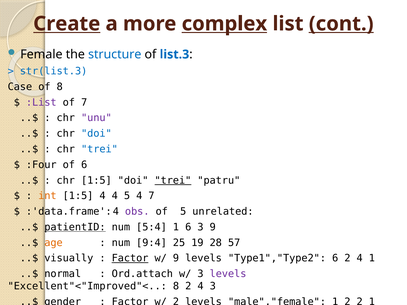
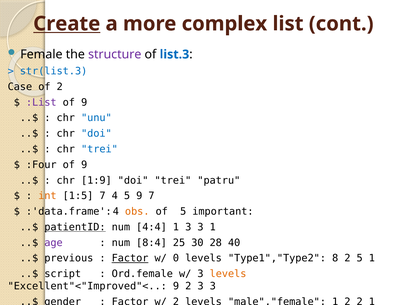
complex underline: present -> none
cont underline: present -> none
structure colour: blue -> purple
of 8: 8 -> 2
7 at (84, 102): 7 -> 9
unu colour: purple -> blue
6 at (84, 165): 6 -> 9
chr 1:5: 1:5 -> 1:9
trei at (173, 180) underline: present -> none
1:5 4: 4 -> 7
5 4: 4 -> 9
obs colour: purple -> orange
unrelated: unrelated -> important
5:4: 5:4 -> 4:4
1 6: 6 -> 3
3 9: 9 -> 1
age colour: orange -> purple
9:4: 9:4 -> 8:4
19: 19 -> 30
57: 57 -> 40
visually: visually -> previous
w/ 9: 9 -> 0
Type1","Type2 6: 6 -> 8
4 at (360, 259): 4 -> 5
normal: normal -> script
Ord.attach: Ord.attach -> Ord.female
levels at (228, 274) colour: purple -> orange
Excellent"<"Improved"< 8: 8 -> 9
4 at (200, 286): 4 -> 3
